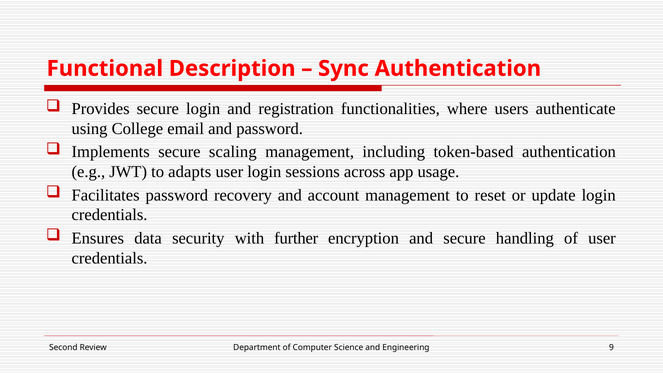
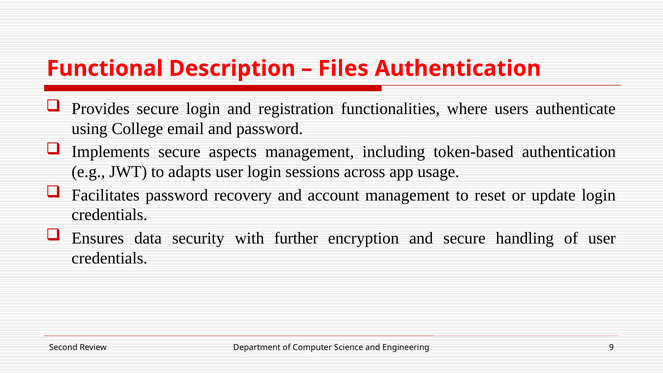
Sync: Sync -> Files
scaling: scaling -> aspects
